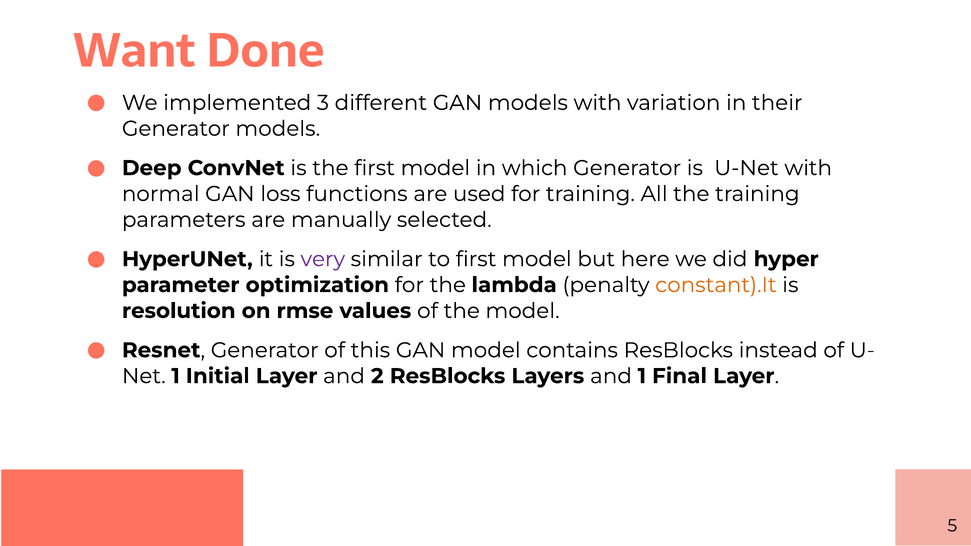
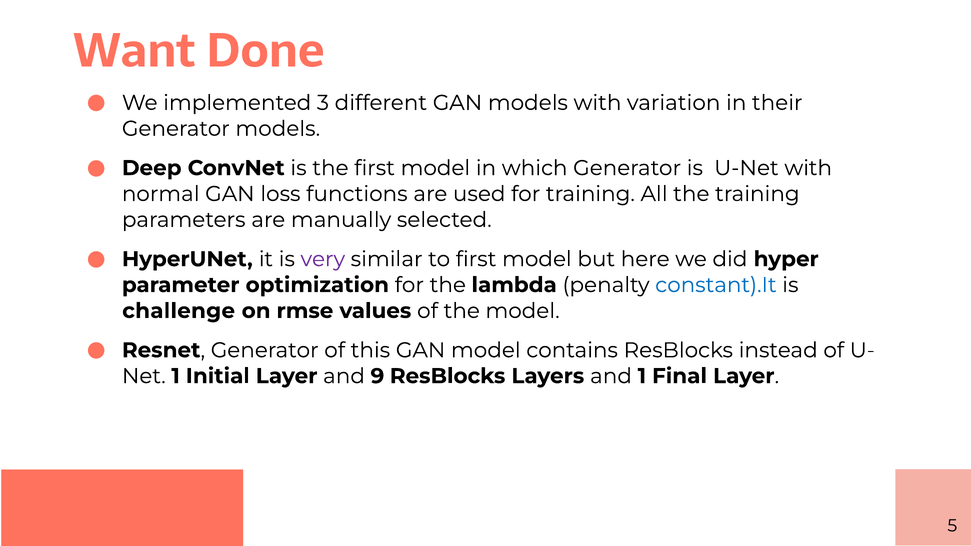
constant).It colour: orange -> blue
resolution: resolution -> challenge
2: 2 -> 9
